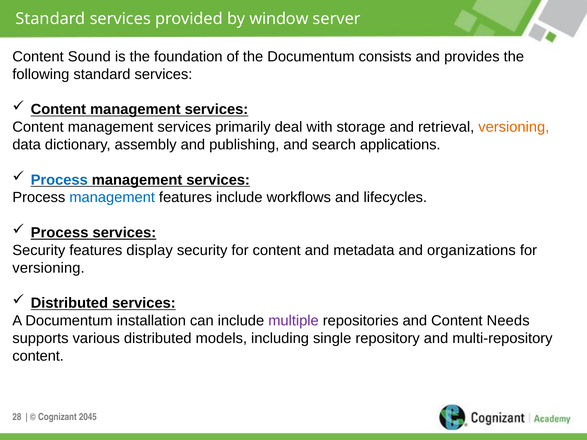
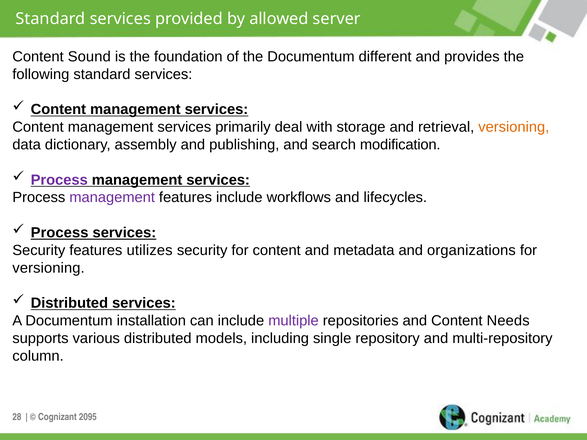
window: window -> allowed
consists: consists -> different
applications: applications -> modification
Process at (59, 180) colour: blue -> purple
management at (112, 198) colour: blue -> purple
display: display -> utilizes
content at (38, 356): content -> column
2045: 2045 -> 2095
